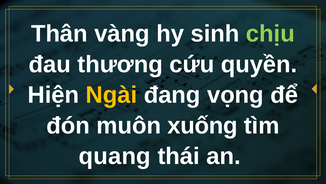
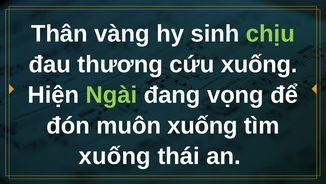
cứu quyền: quyền -> xuống
Ngài colour: yellow -> light green
quang at (115, 156): quang -> xuống
